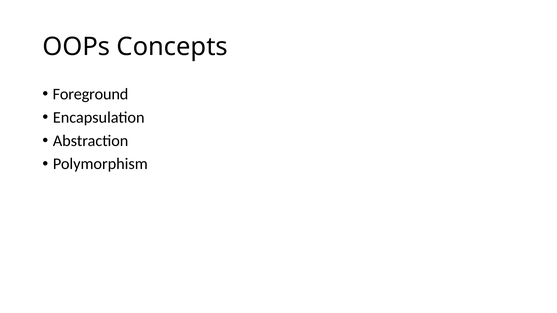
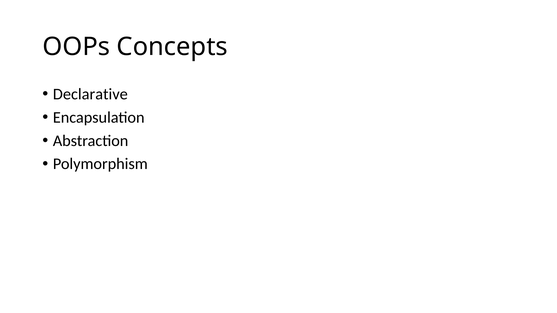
Foreground: Foreground -> Declarative
